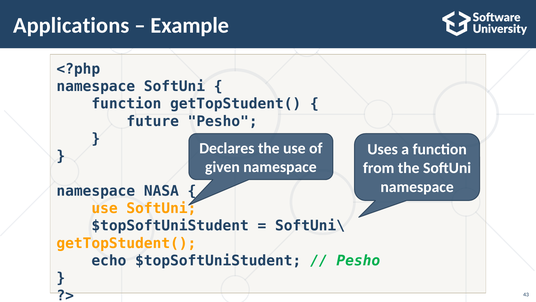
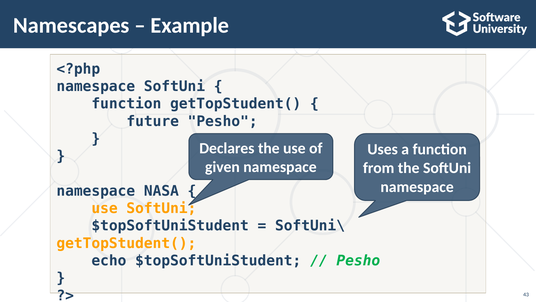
Applications: Applications -> Namescapes
